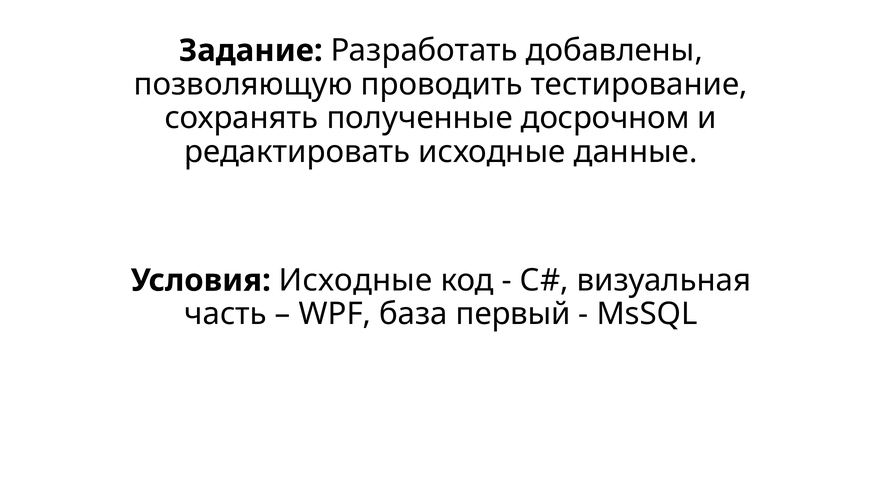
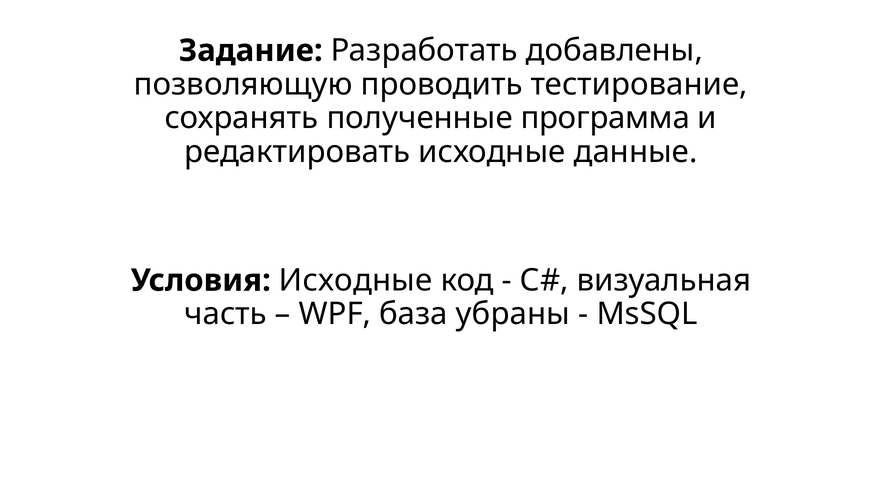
досрочном: досрочном -> программа
первый: первый -> убраны
